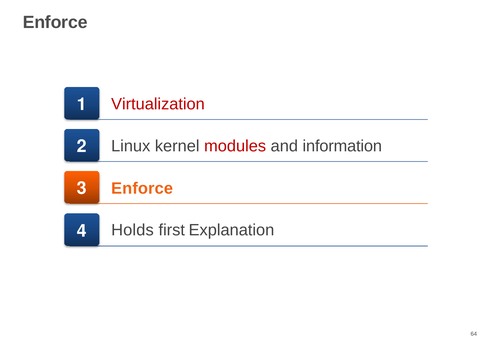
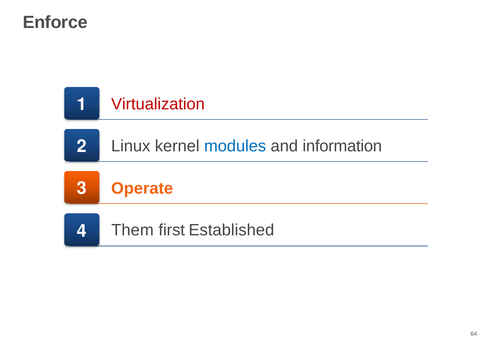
modules colour: red -> blue
Enforce at (142, 188): Enforce -> Operate
Holds: Holds -> Them
Explanation: Explanation -> Established
